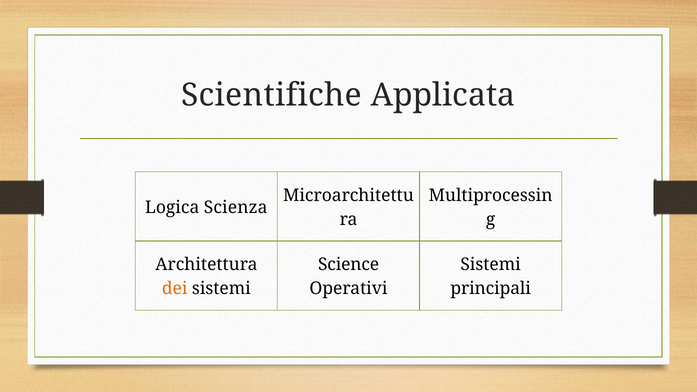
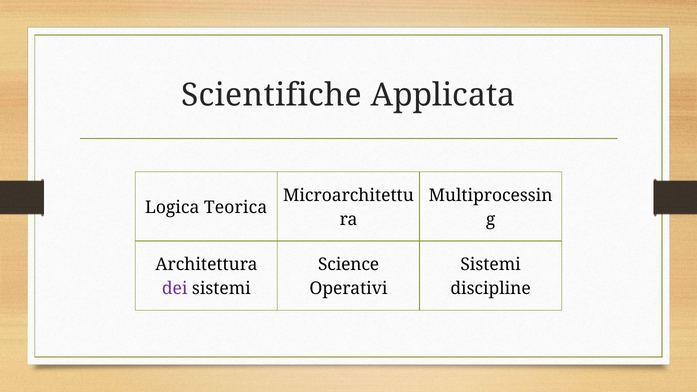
Scienza: Scienza -> Teorica
dei colour: orange -> purple
principali: principali -> discipline
